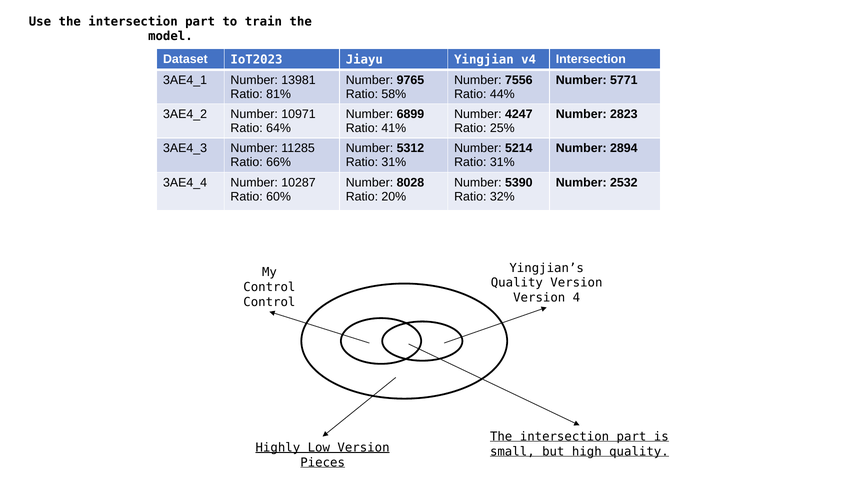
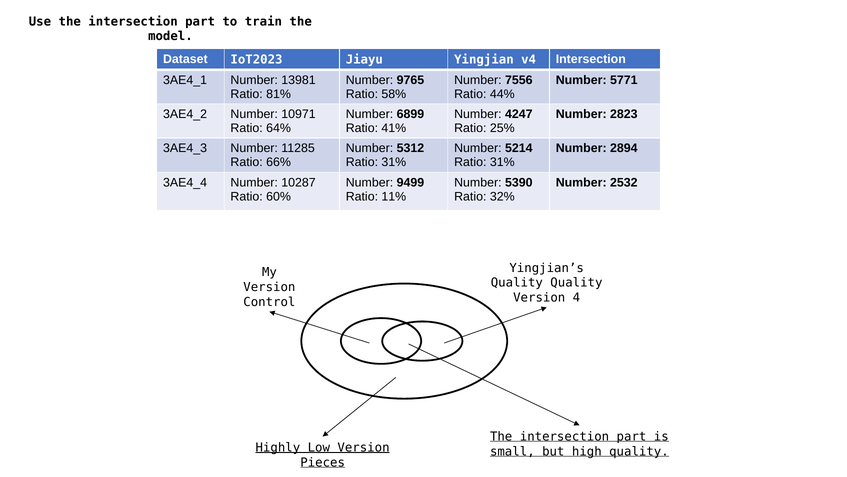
8028: 8028 -> 9499
20%: 20% -> 11%
Quality Version: Version -> Quality
Control at (269, 287): Control -> Version
